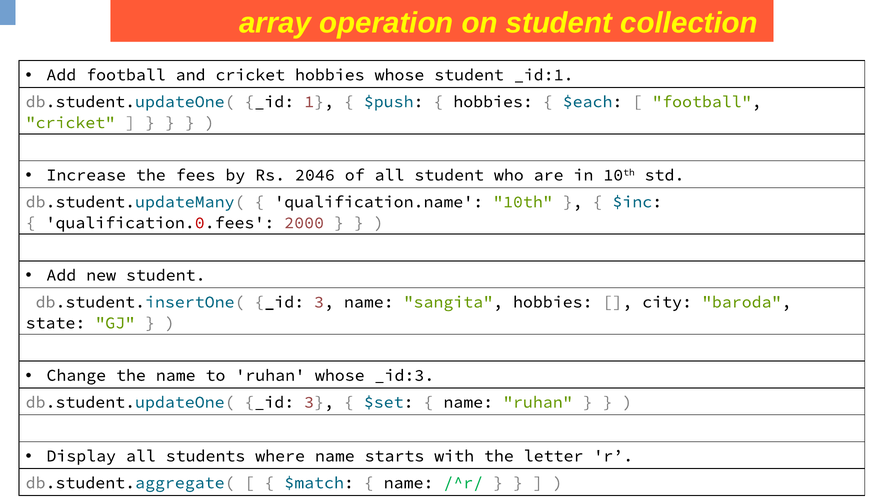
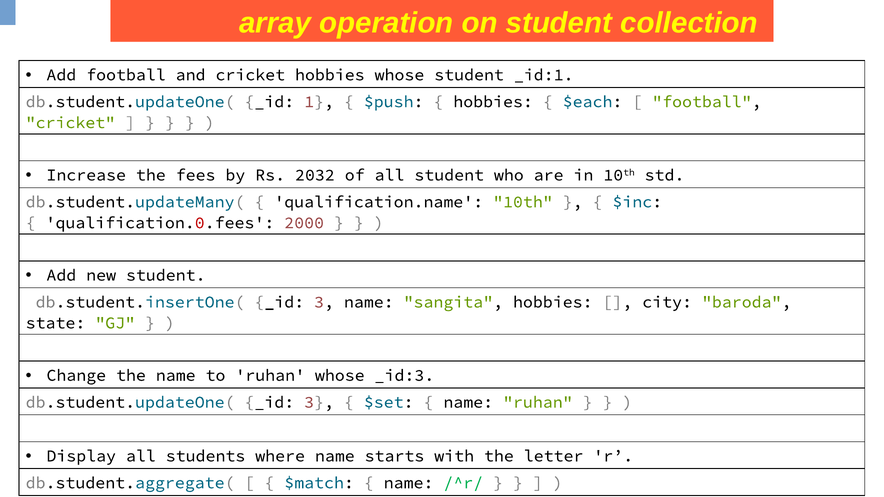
2046: 2046 -> 2032
